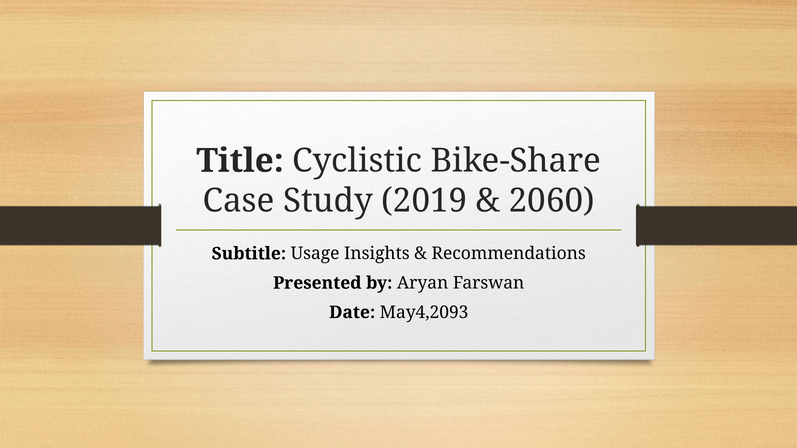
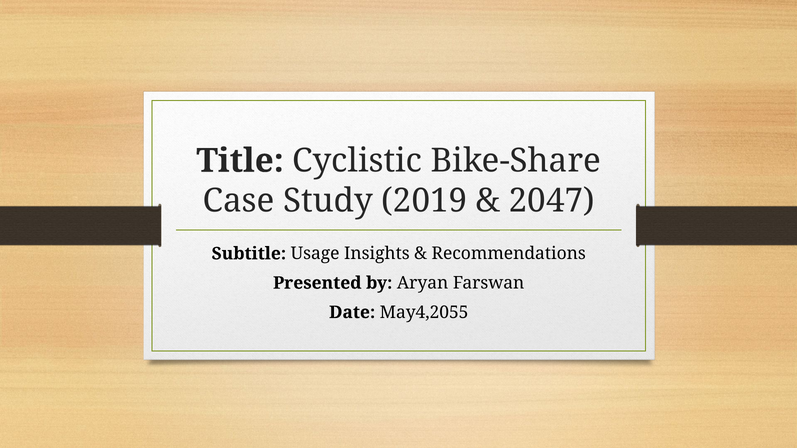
2060: 2060 -> 2047
May4,2093: May4,2093 -> May4,2055
